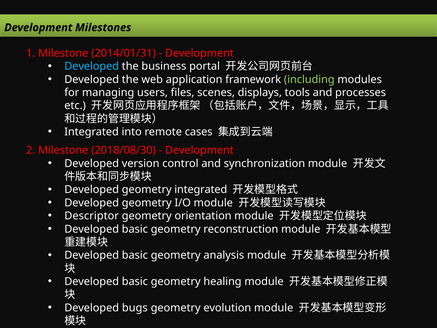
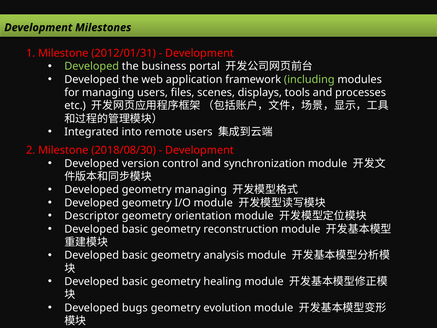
2014/01/31: 2014/01/31 -> 2012/01/31
Developed at (92, 66) colour: light blue -> light green
remote cases: cases -> users
geometry integrated: integrated -> managing
